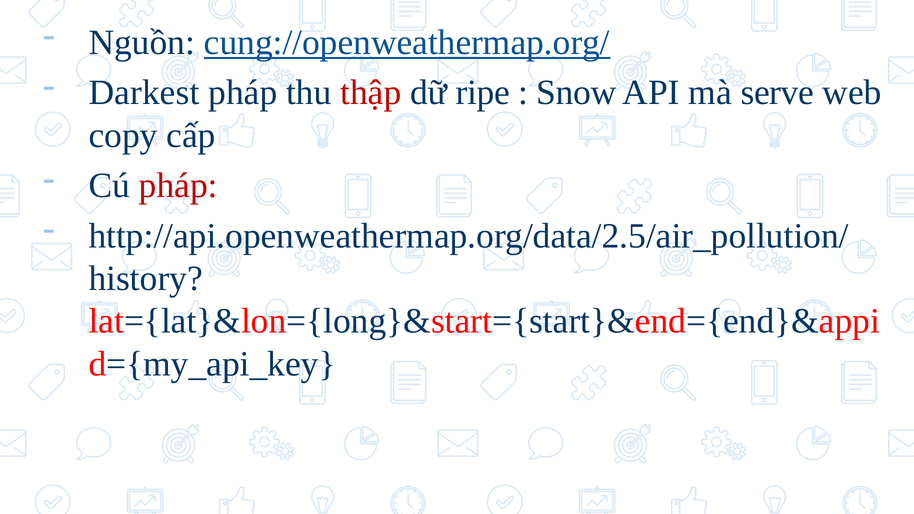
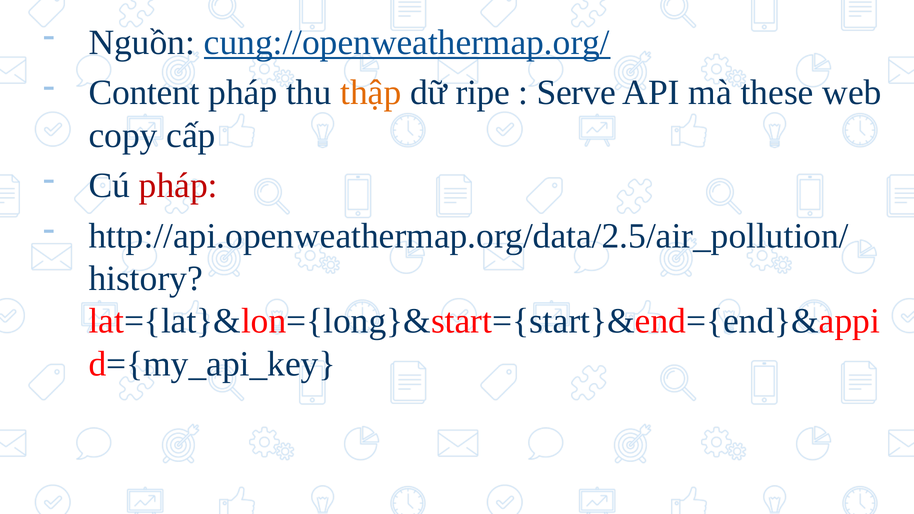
Darkest: Darkest -> Content
thập colour: red -> orange
Snow: Snow -> Serve
serve: serve -> these
